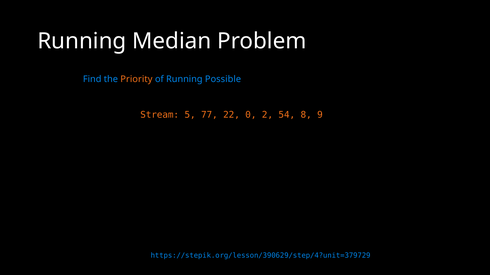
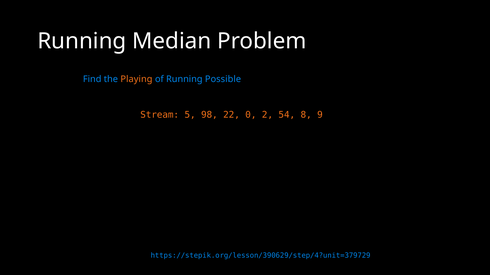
Priority: Priority -> Playing
77: 77 -> 98
